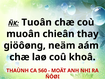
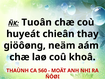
muoân: muoân -> huyeát
